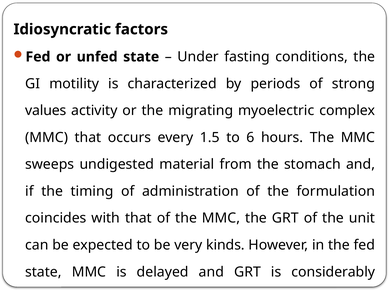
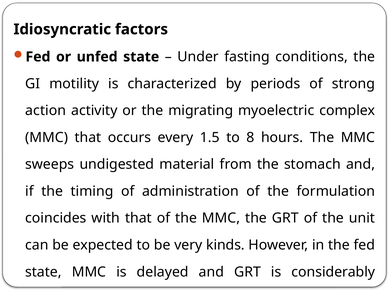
values: values -> action
6: 6 -> 8
